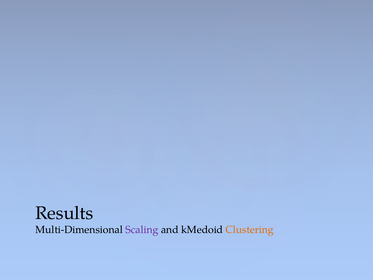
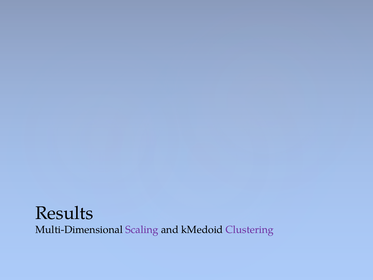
Clustering colour: orange -> purple
